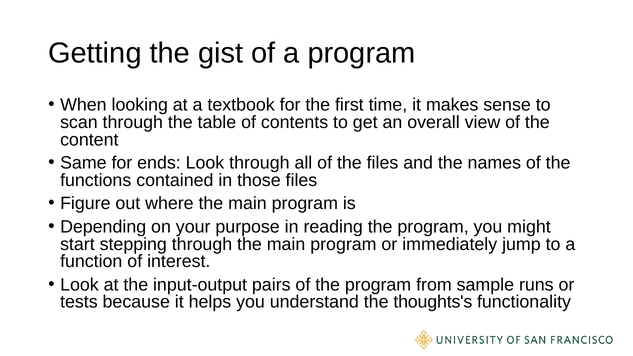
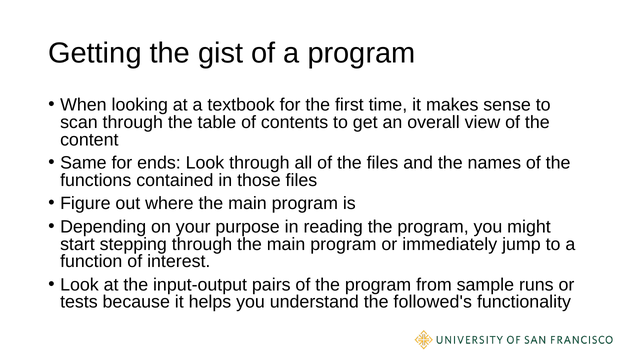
thoughts's: thoughts's -> followed's
